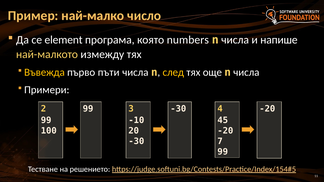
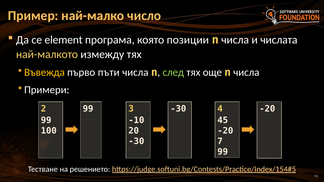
numbers: numbers -> позиции
напише: напише -> числата
след colour: yellow -> light green
